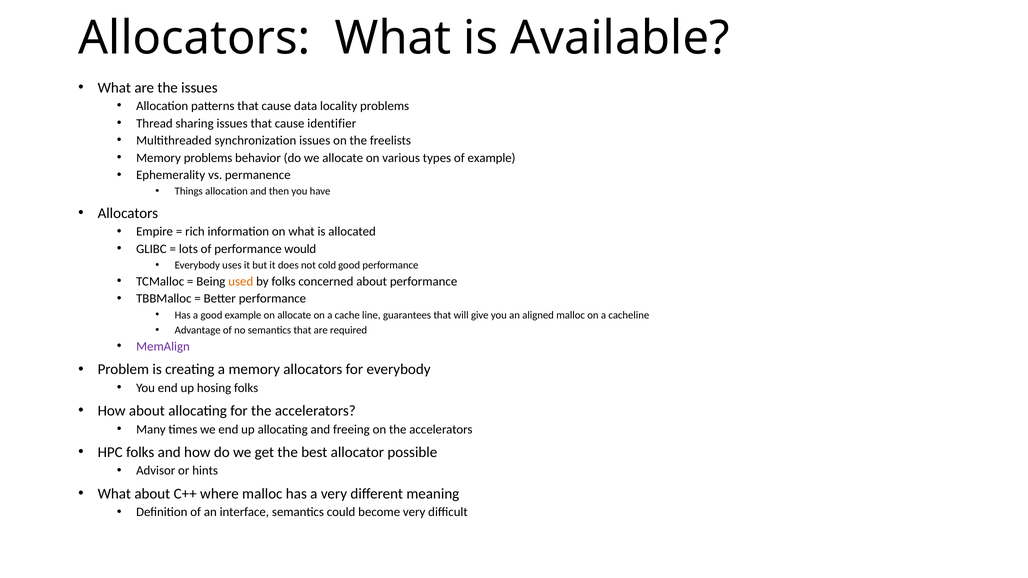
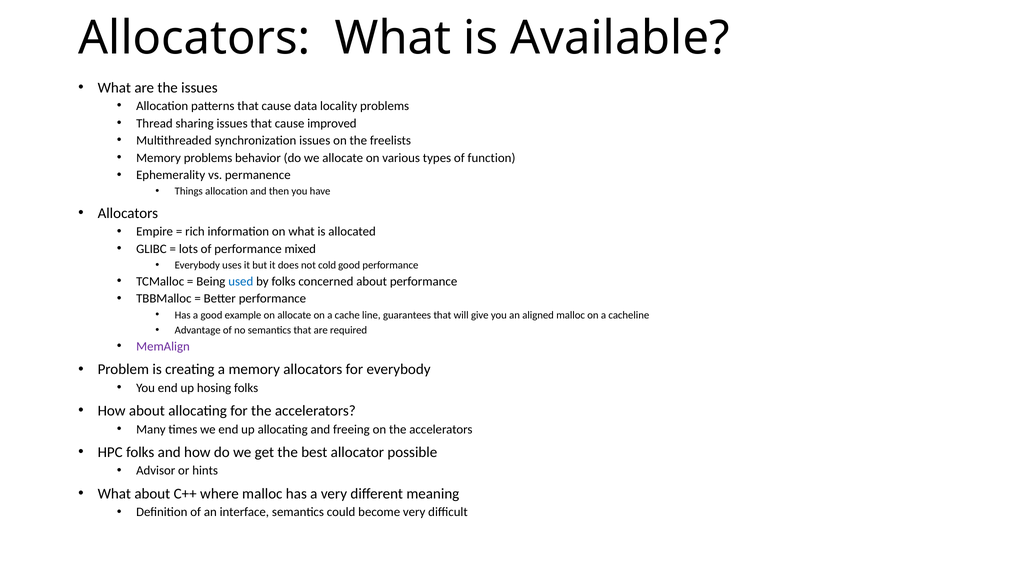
identifier: identifier -> improved
of example: example -> function
would: would -> mixed
used colour: orange -> blue
